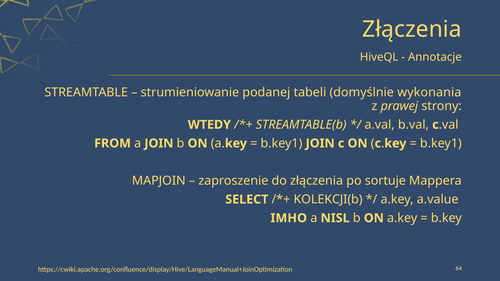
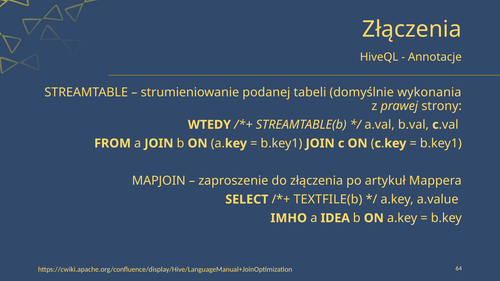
sortuje: sortuje -> artykuł
KOLEKCJI(b: KOLEKCJI(b -> TEXTFILE(b
NISL: NISL -> IDEA
